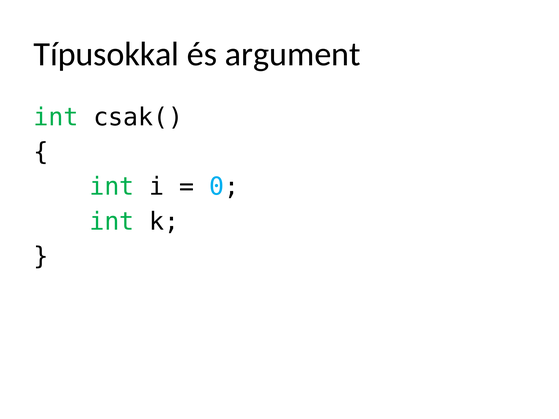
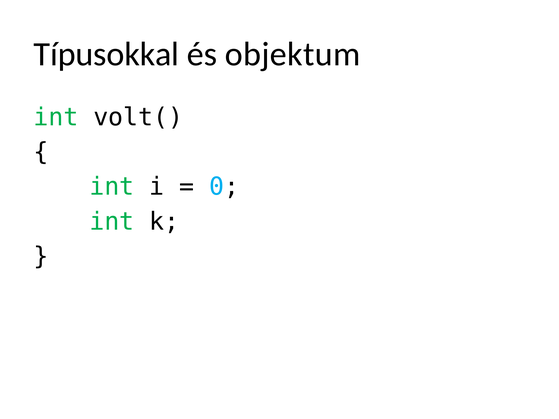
argument: argument -> objektum
csak(: csak( -> volt(
